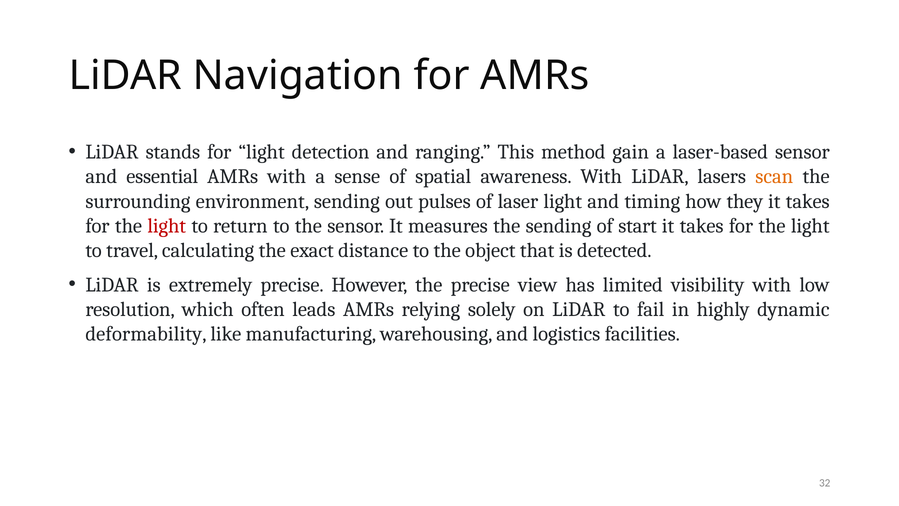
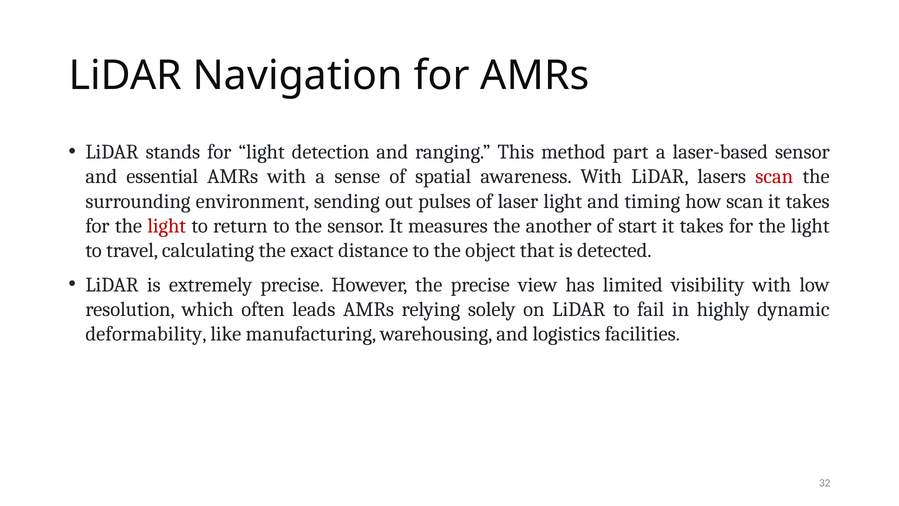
gain: gain -> part
scan at (774, 176) colour: orange -> red
how they: they -> scan
the sending: sending -> another
